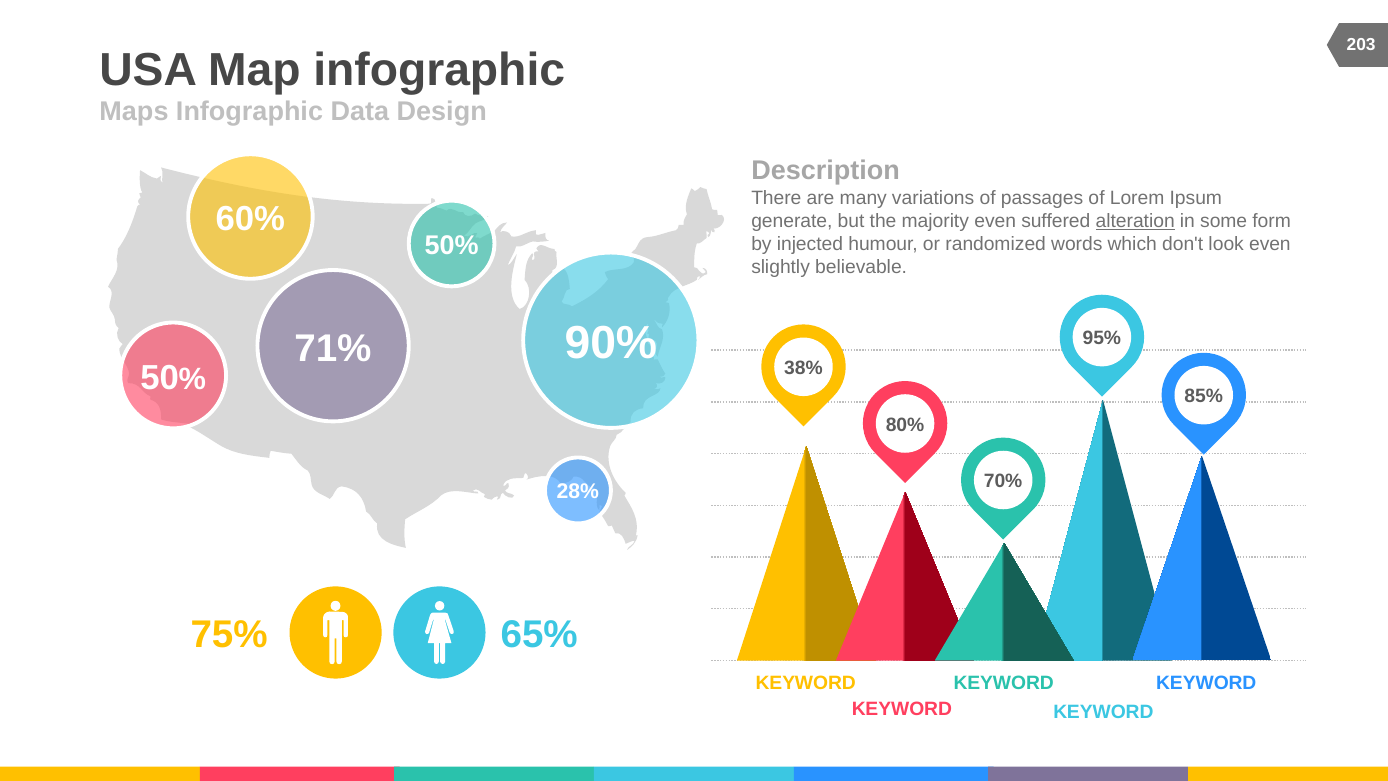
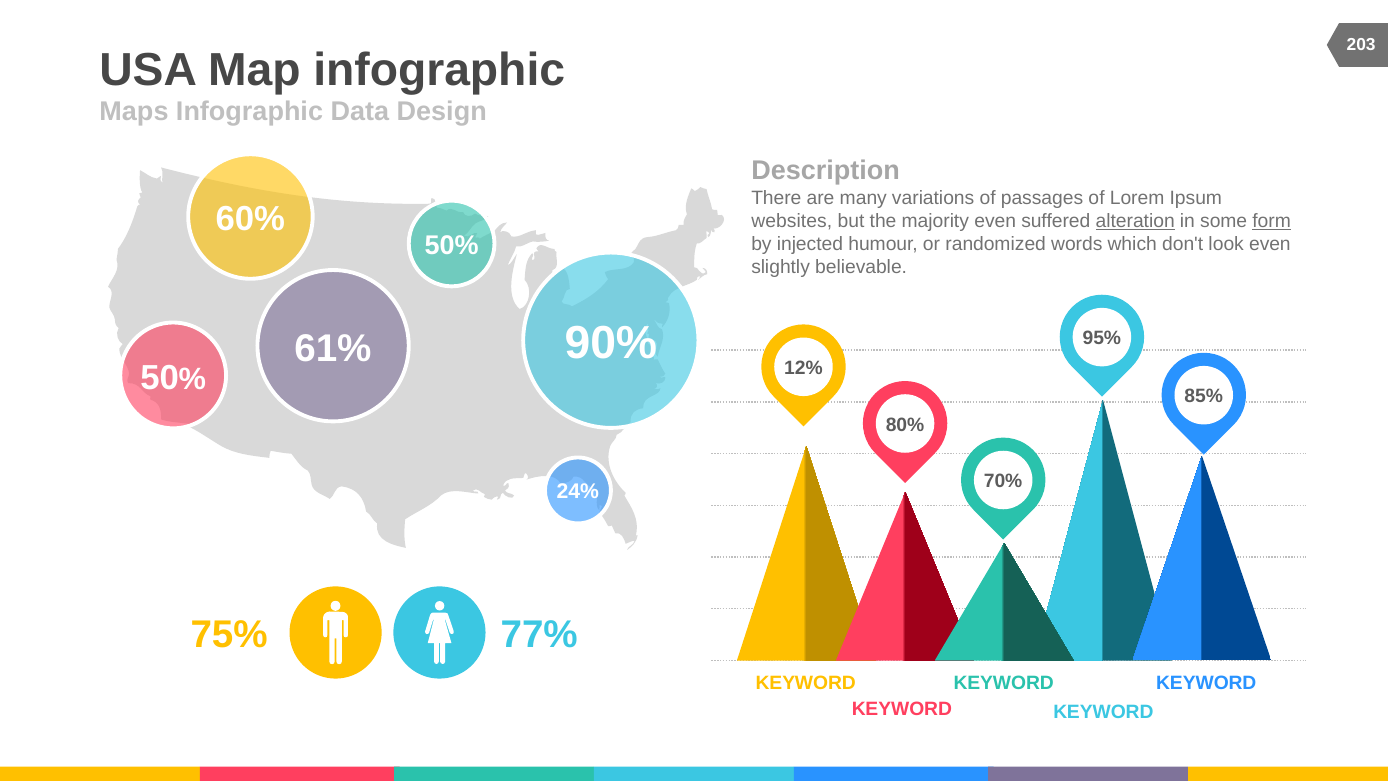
generate: generate -> websites
form underline: none -> present
71%: 71% -> 61%
38%: 38% -> 12%
28%: 28% -> 24%
65%: 65% -> 77%
